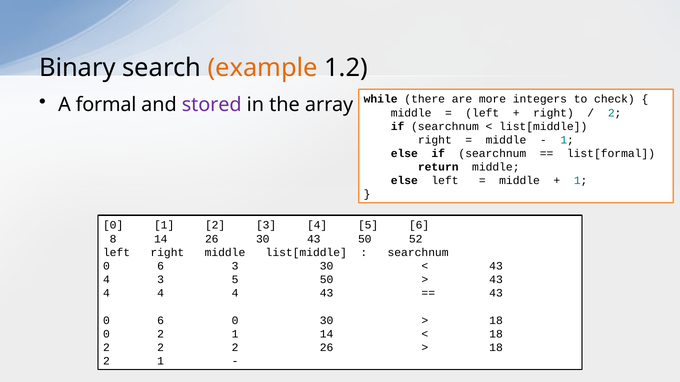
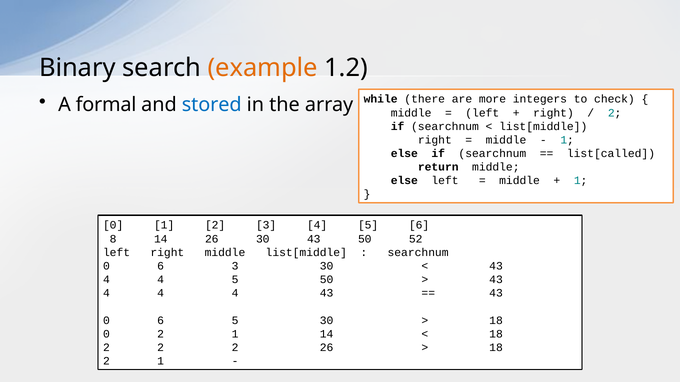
stored colour: purple -> blue
list[formal: list[formal -> list[called
3 at (161, 280): 3 -> 4
6 0: 0 -> 5
